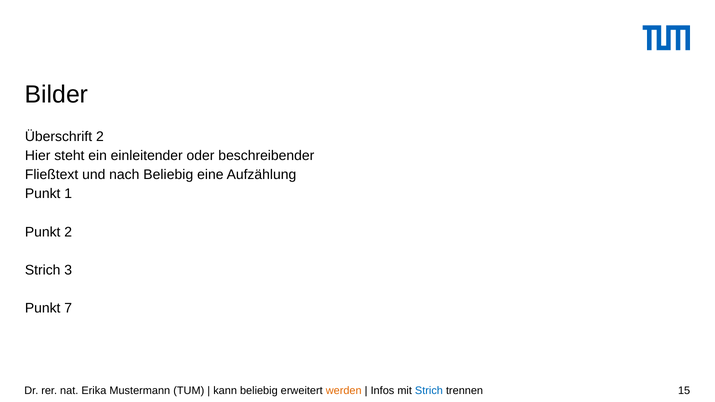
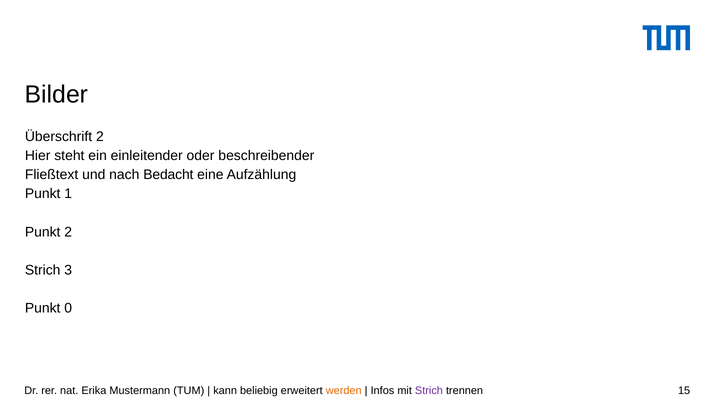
nach Beliebig: Beliebig -> Bedacht
7: 7 -> 0
Strich at (429, 391) colour: blue -> purple
